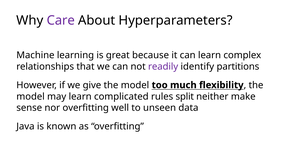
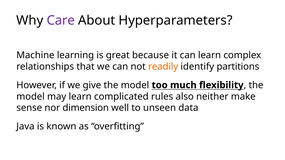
readily colour: purple -> orange
split: split -> also
nor overfitting: overfitting -> dimension
